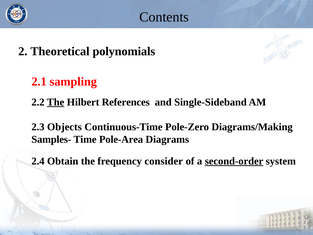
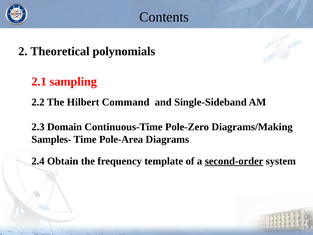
The at (56, 102) underline: present -> none
References: References -> Command
Objects: Objects -> Domain
consider: consider -> template
